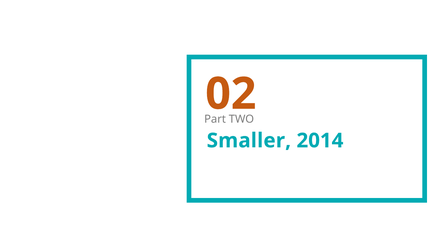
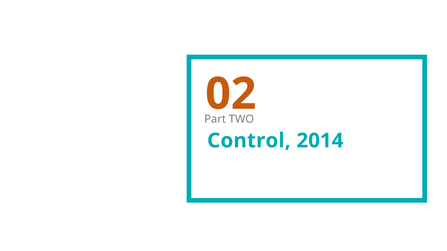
Smaller: Smaller -> Control
